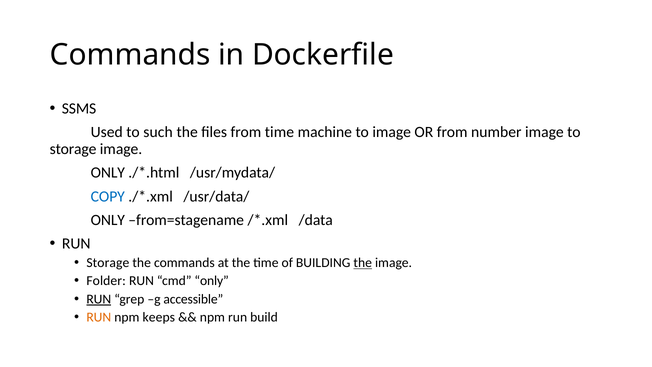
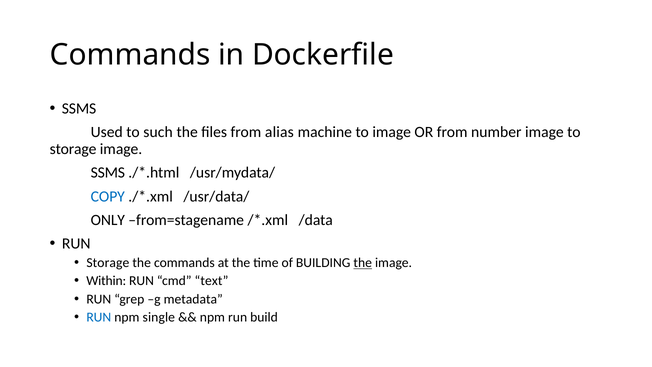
from time: time -> alias
ONLY at (108, 173): ONLY -> SSMS
Folder: Folder -> Within
cmd only: only -> text
RUN at (99, 299) underline: present -> none
accessible: accessible -> metadata
RUN at (99, 317) colour: orange -> blue
keeps: keeps -> single
